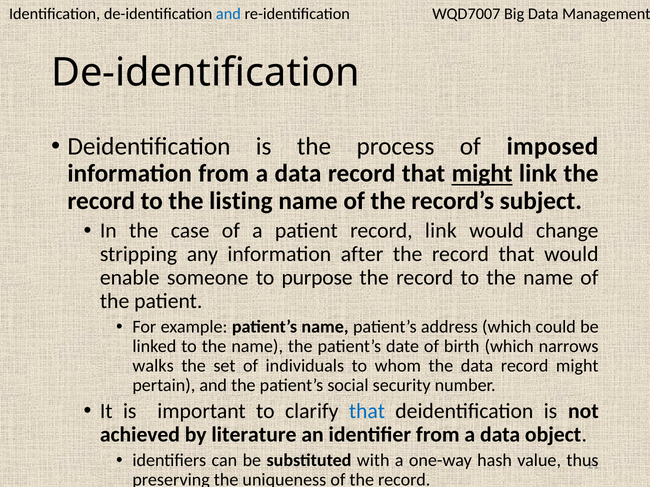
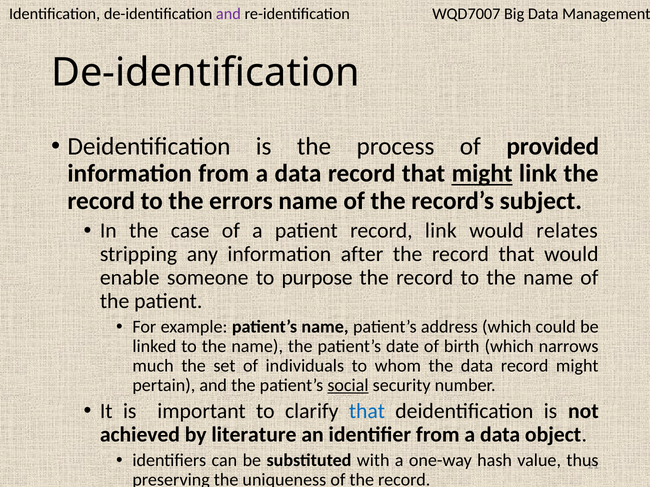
and at (228, 14) colour: blue -> purple
imposed: imposed -> provided
listing: listing -> errors
change: change -> relates
walks: walks -> much
social underline: none -> present
